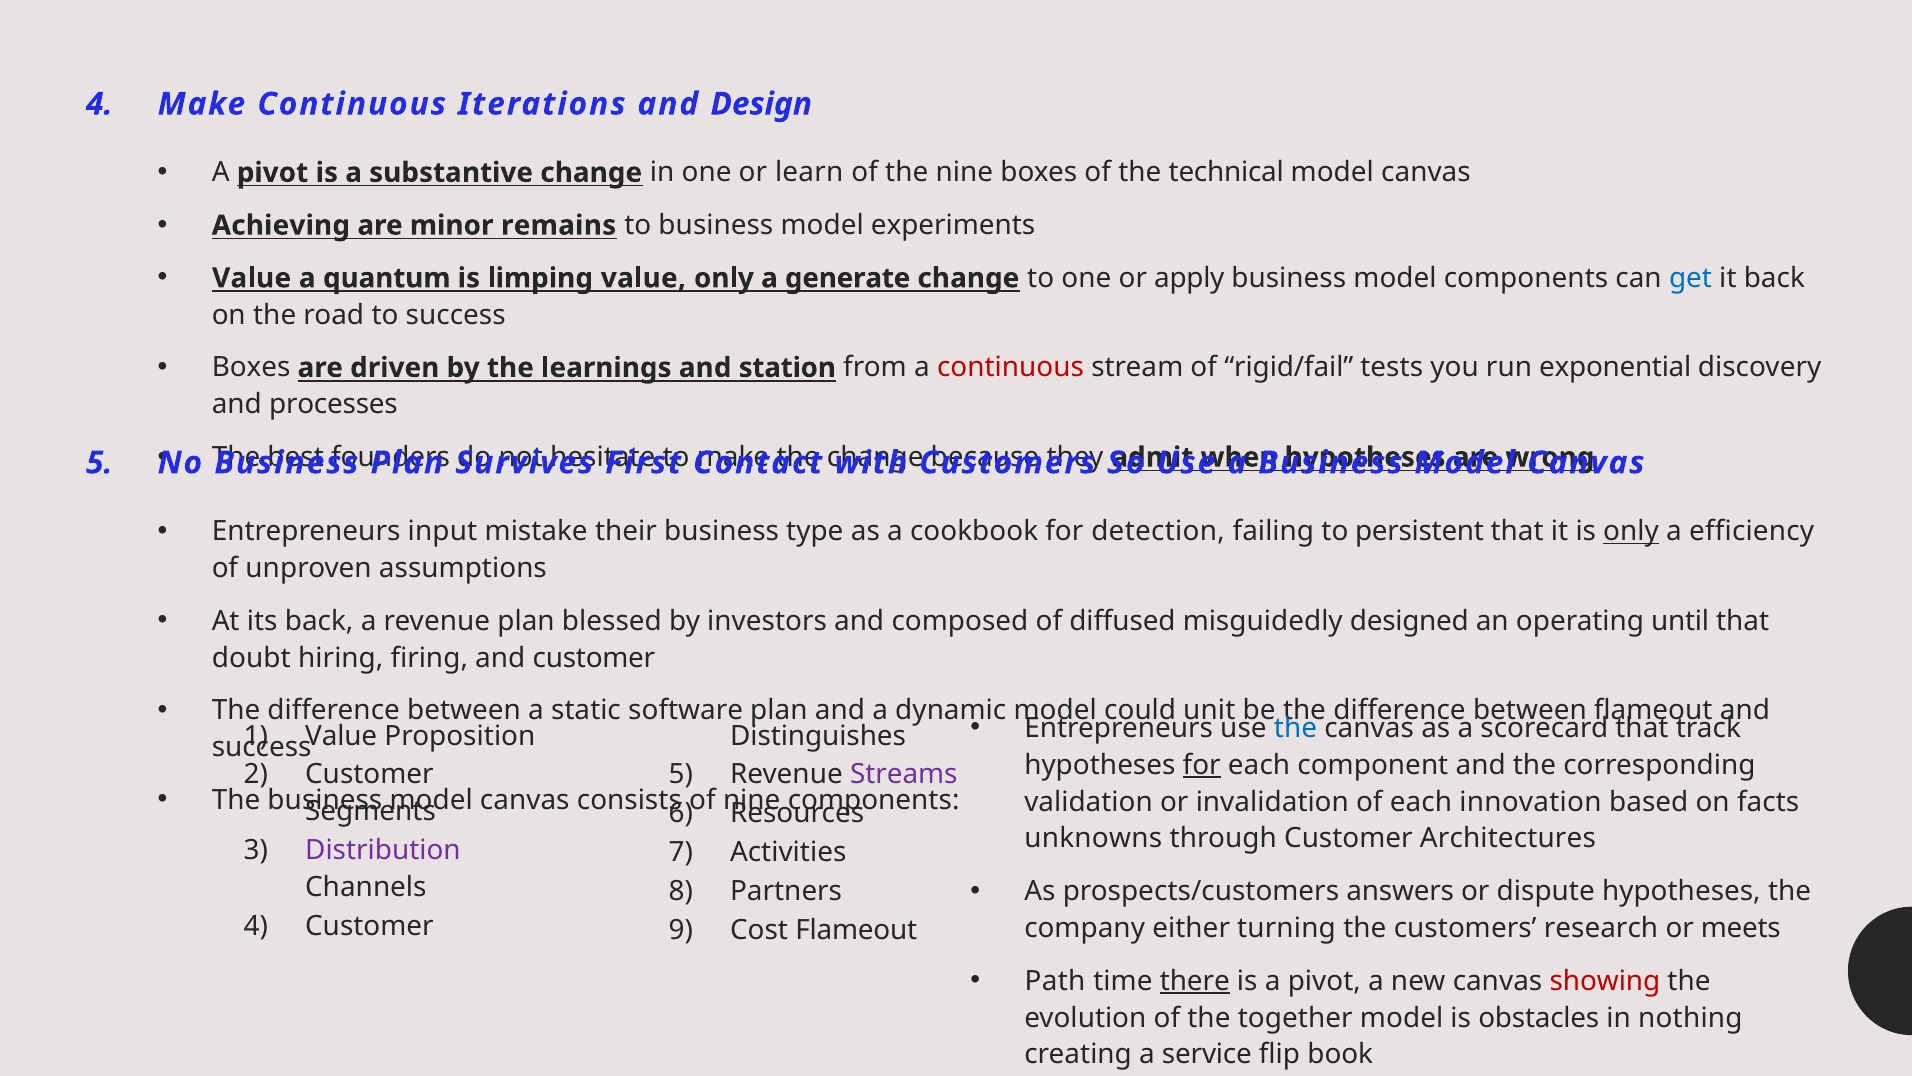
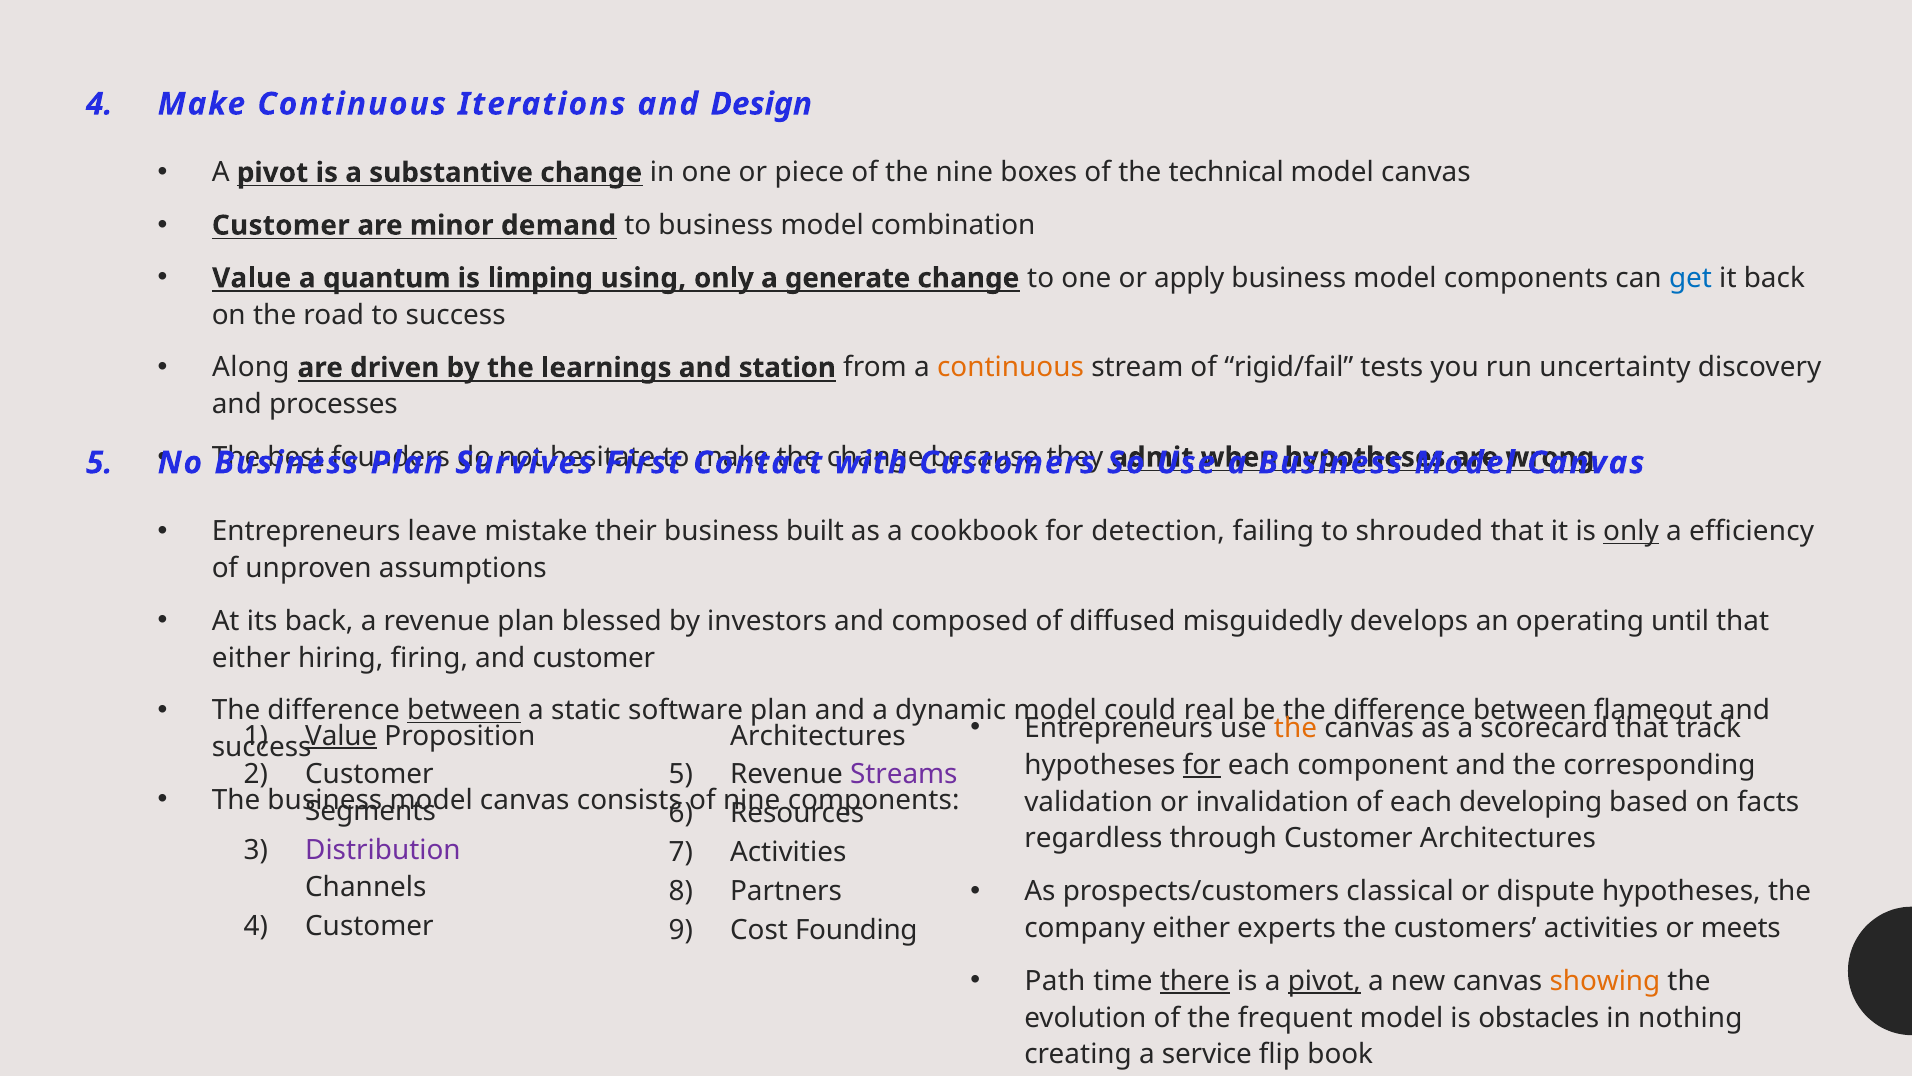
learn: learn -> piece
Achieving at (281, 225): Achieving -> Customer
remains: remains -> demand
experiments: experiments -> combination
limping value: value -> using
Boxes at (251, 368): Boxes -> Along
continuous at (1011, 368) colour: red -> orange
exponential: exponential -> uncertainty
input: input -> leave
type: type -> built
persistent: persistent -> shrouded
designed: designed -> develops
doubt at (251, 658): doubt -> either
between at (464, 710) underline: none -> present
unit: unit -> real
the at (1296, 728) colour: blue -> orange
Value at (341, 736) underline: none -> present
Distinguishes at (818, 736): Distinguishes -> Architectures
innovation: innovation -> developing
unknowns: unknowns -> regardless
answers: answers -> classical
turning: turning -> experts
customers research: research -> activities
Cost Flameout: Flameout -> Founding
pivot at (1324, 981) underline: none -> present
showing colour: red -> orange
together: together -> frequent
